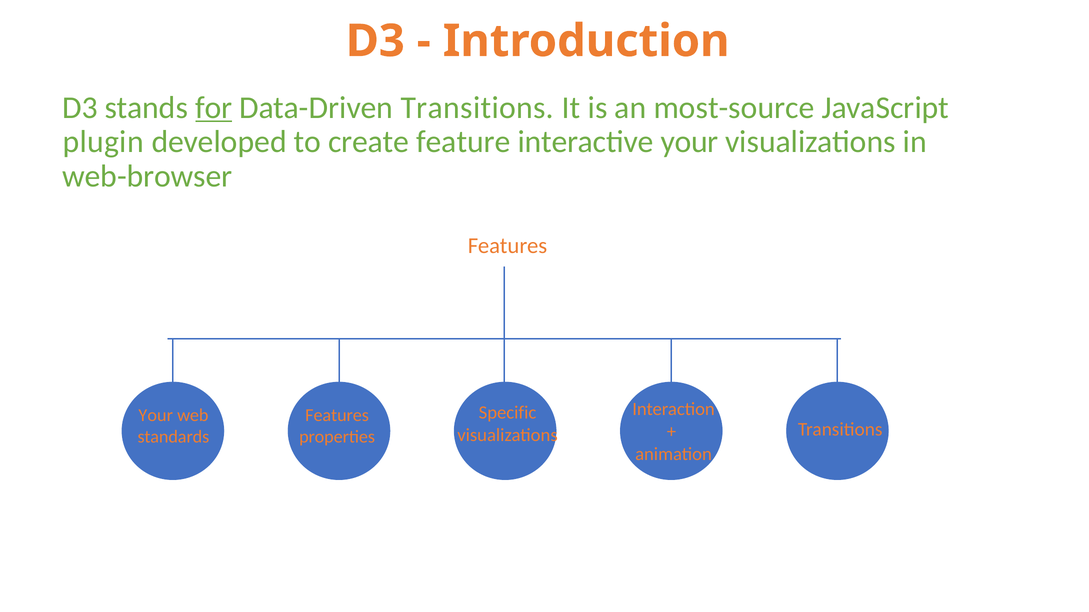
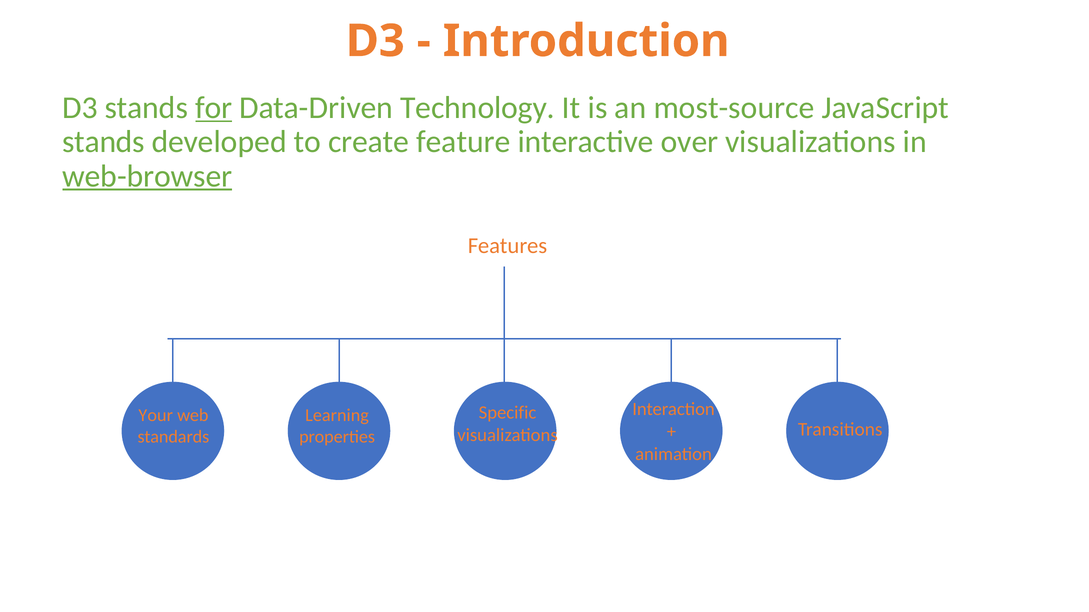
Data-Driven Transitions: Transitions -> Technology
plugin at (103, 142): plugin -> stands
interactive your: your -> over
web-browser underline: none -> present
Features at (337, 416): Features -> Learning
